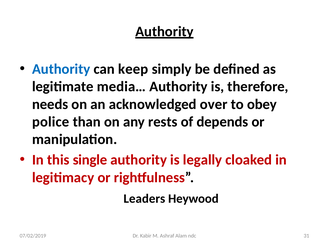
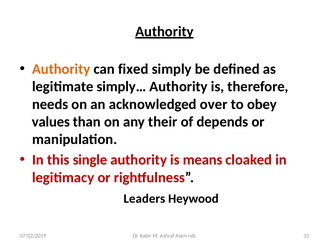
Authority at (61, 69) colour: blue -> orange
keep: keep -> fixed
media…: media… -> simply…
police: police -> values
rests: rests -> their
legally: legally -> means
